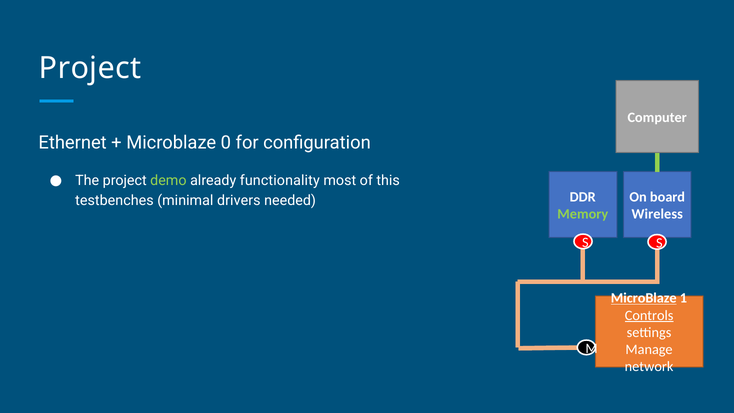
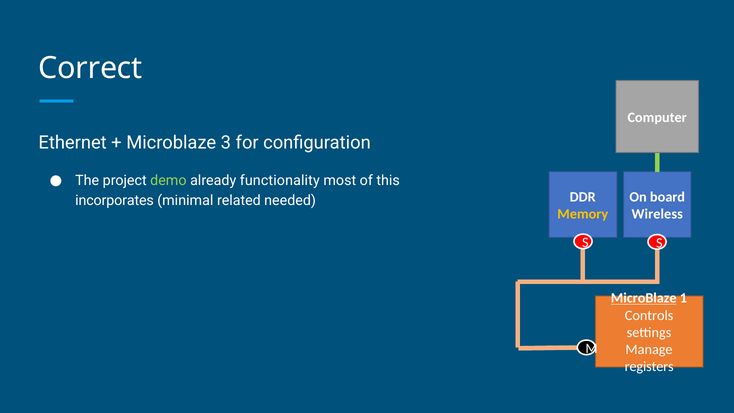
Project at (90, 68): Project -> Correct
0: 0 -> 3
testbenches: testbenches -> incorporates
drivers: drivers -> related
Memory colour: light green -> yellow
Controls underline: present -> none
network: network -> registers
